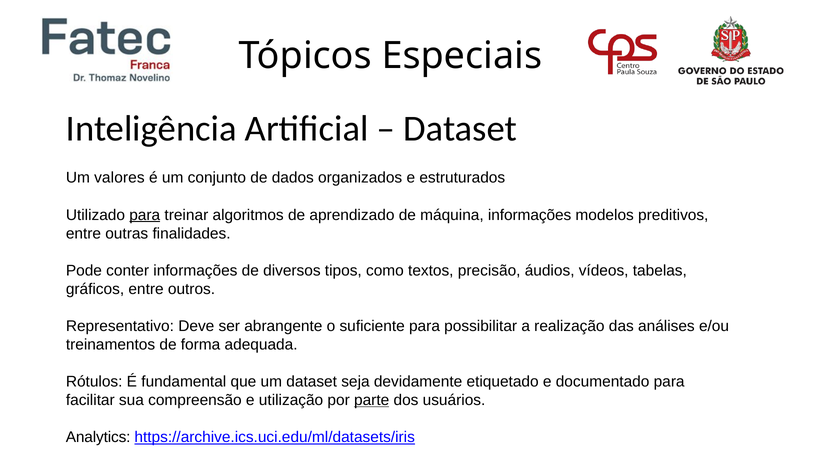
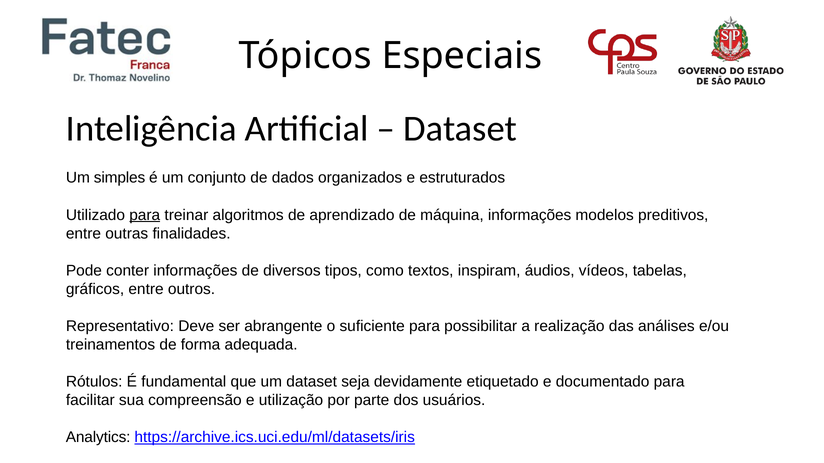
valores: valores -> simples
precisão: precisão -> inspiram
parte underline: present -> none
